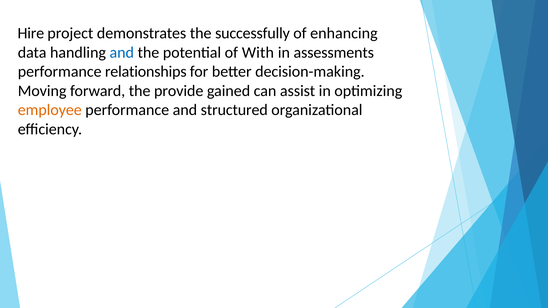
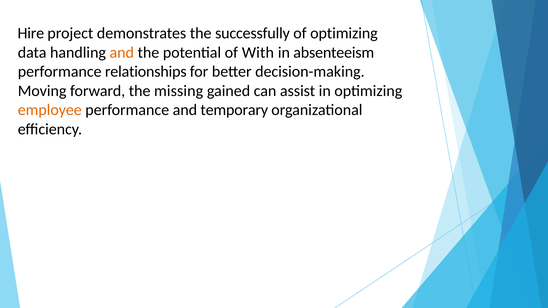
of enhancing: enhancing -> optimizing
and at (122, 52) colour: blue -> orange
assessments: assessments -> absenteeism
provide: provide -> missing
structured: structured -> temporary
